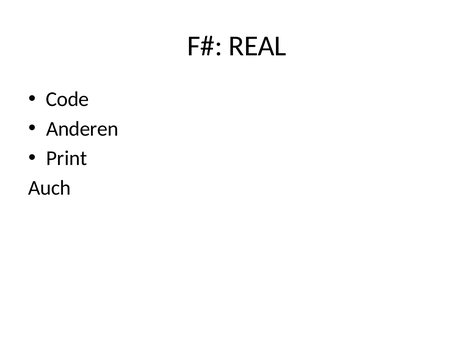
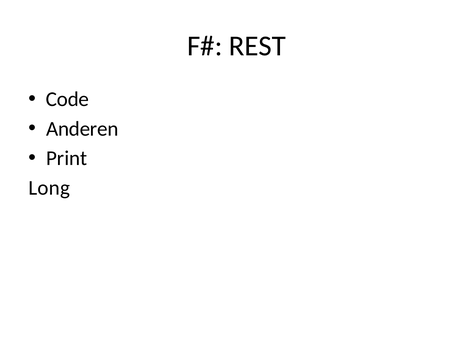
REAL: REAL -> REST
Auch: Auch -> Long
